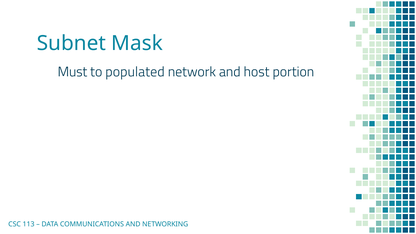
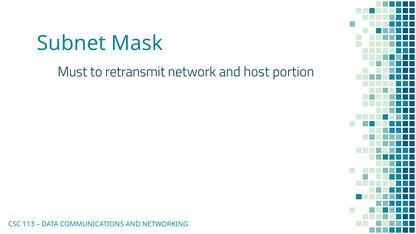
populated: populated -> retransmit
